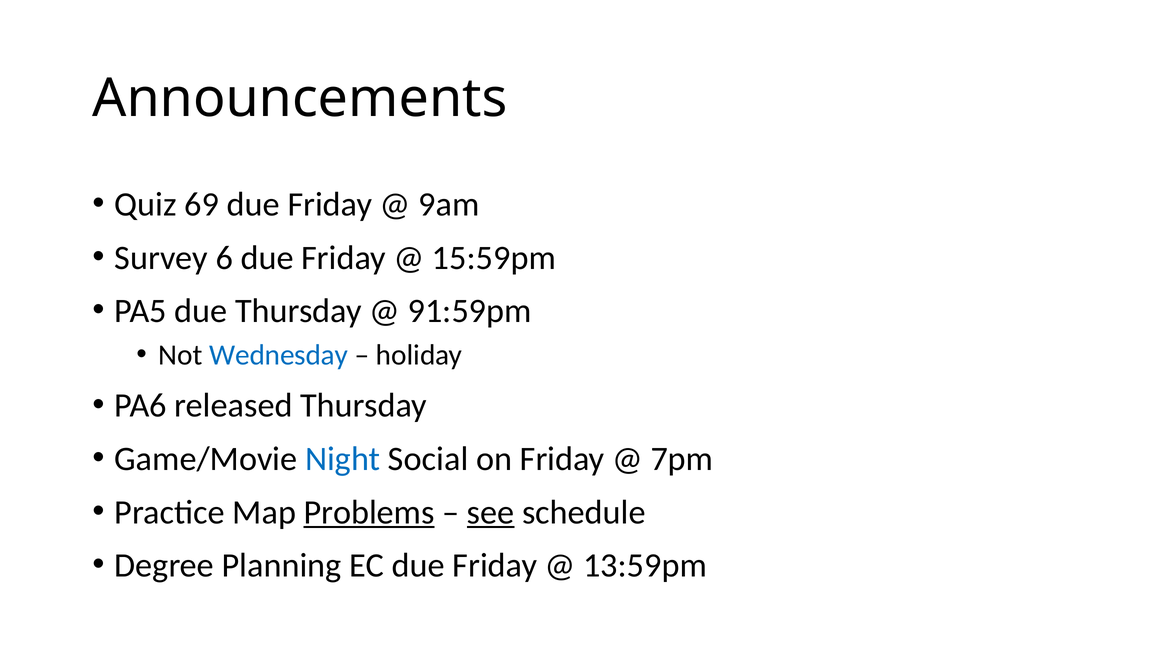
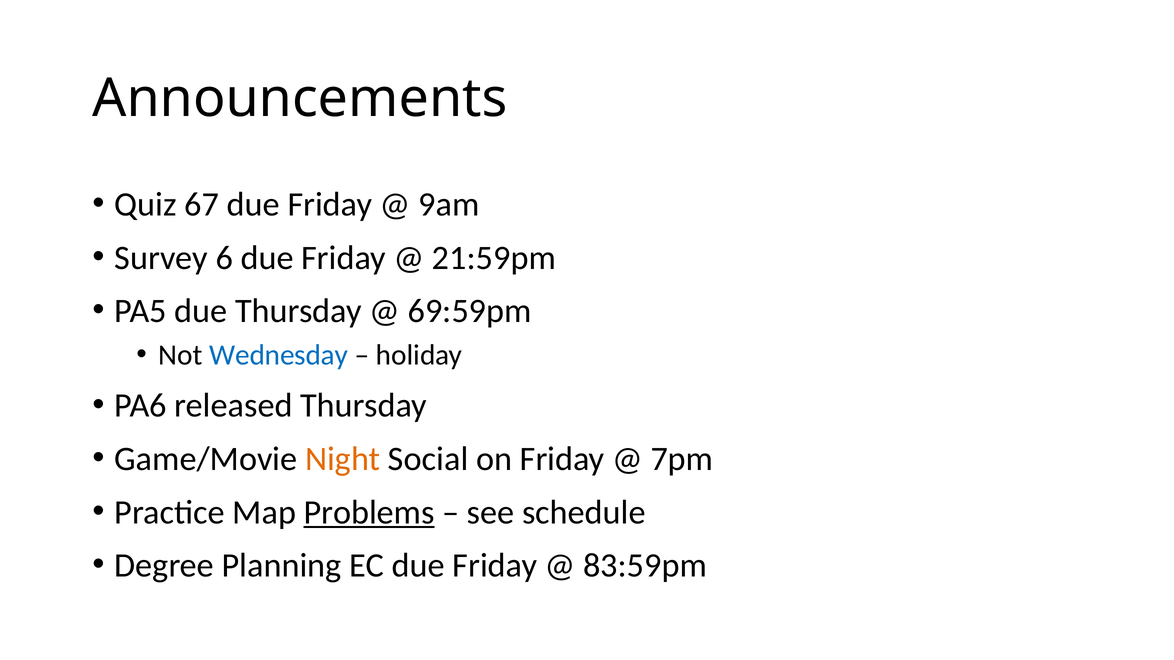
69: 69 -> 67
15:59pm: 15:59pm -> 21:59pm
91:59pm: 91:59pm -> 69:59pm
Night colour: blue -> orange
see underline: present -> none
13:59pm: 13:59pm -> 83:59pm
